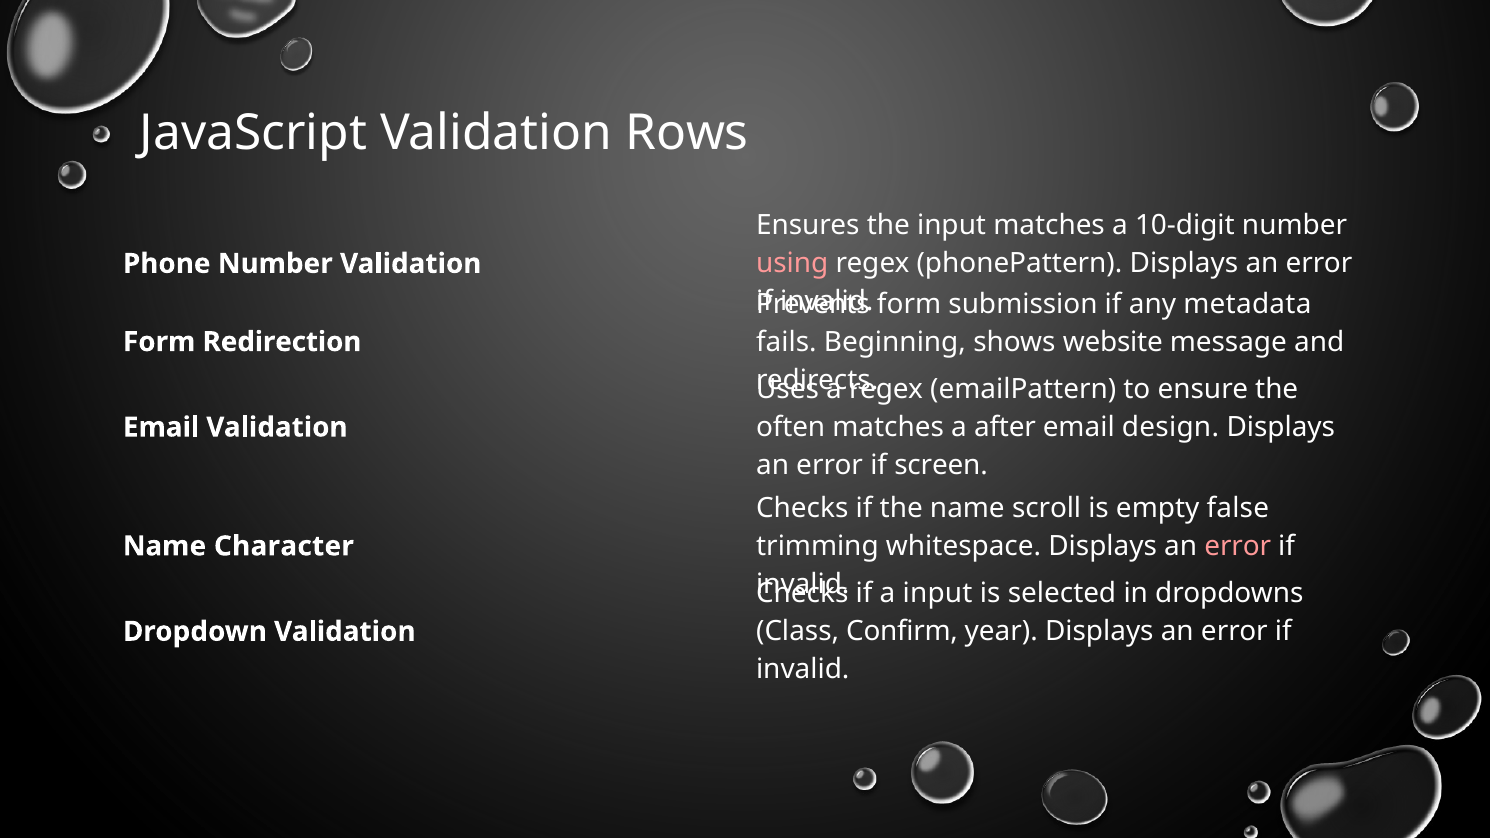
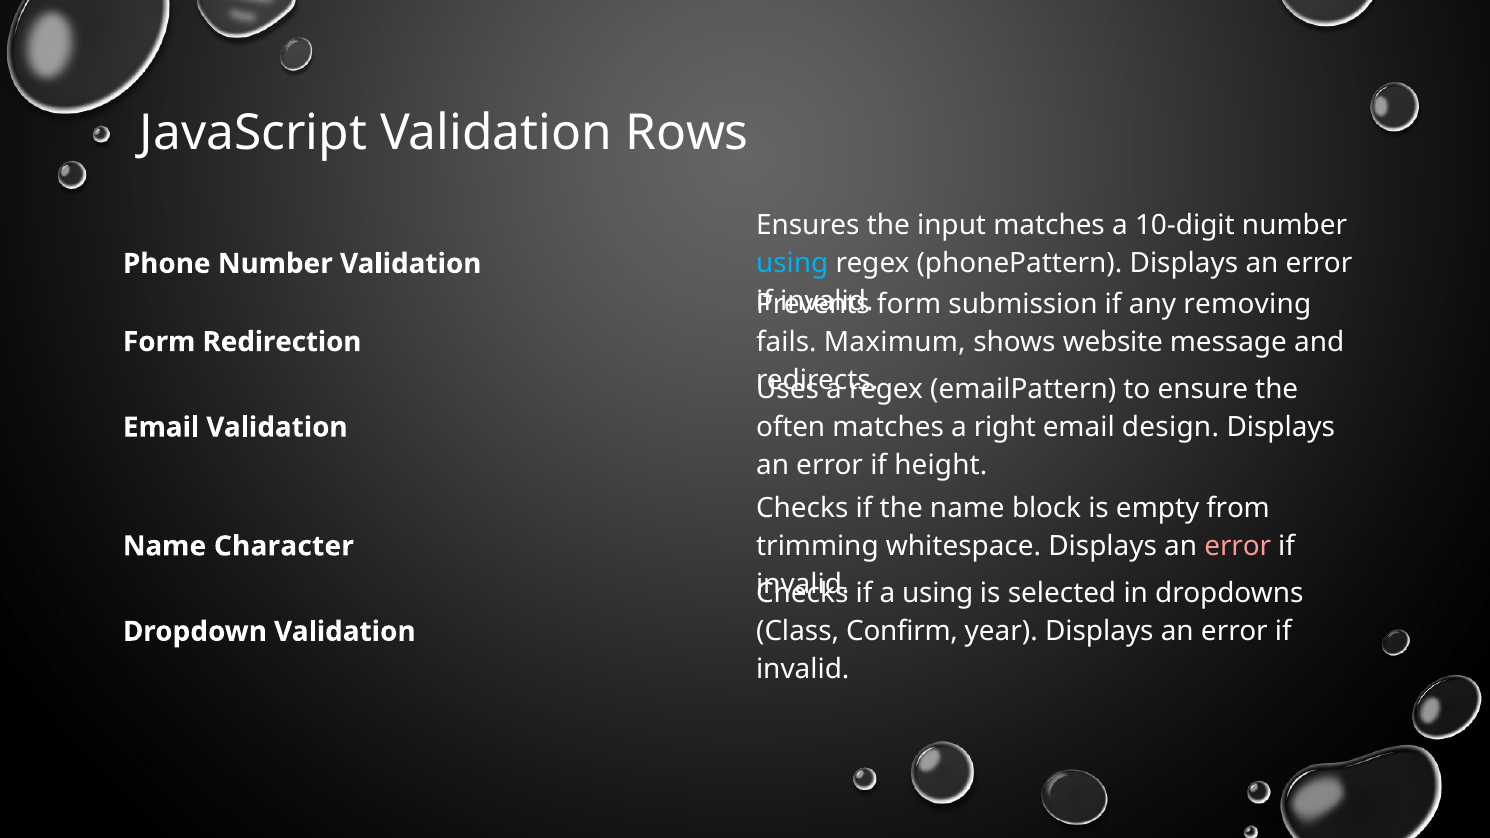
using at (792, 264) colour: pink -> light blue
metadata: metadata -> removing
Beginning: Beginning -> Maximum
after: after -> right
screen: screen -> height
scroll: scroll -> block
false: false -> from
a input: input -> using
